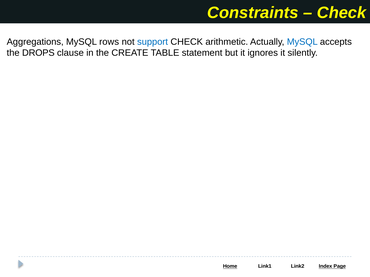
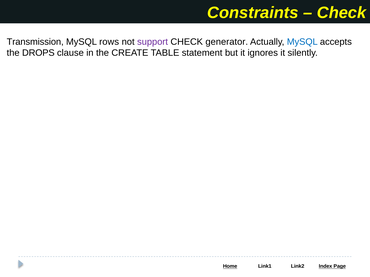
Aggregations: Aggregations -> Transmission
support colour: blue -> purple
arithmetic: arithmetic -> generator
